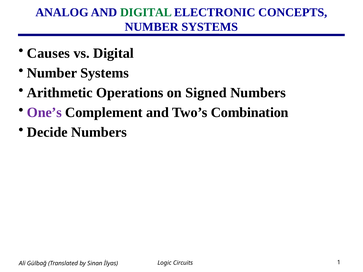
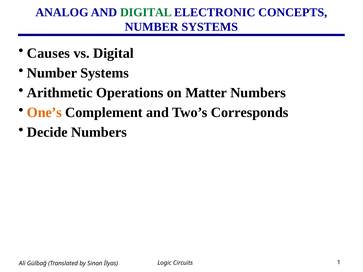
Signed: Signed -> Matter
One’s colour: purple -> orange
Combination: Combination -> Corresponds
